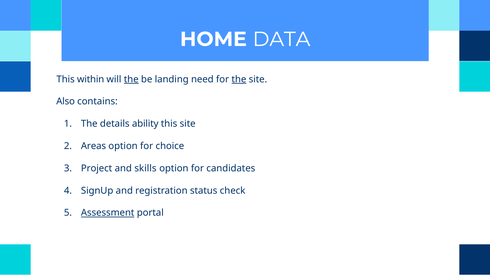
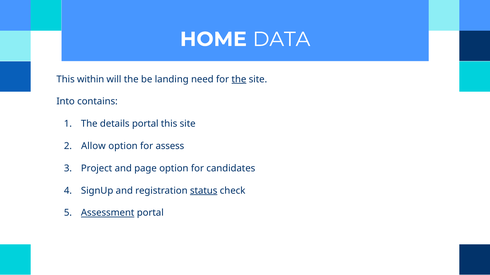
the at (131, 79) underline: present -> none
Also: Also -> Into
details ability: ability -> portal
Areas: Areas -> Allow
choice: choice -> assess
skills: skills -> page
status underline: none -> present
